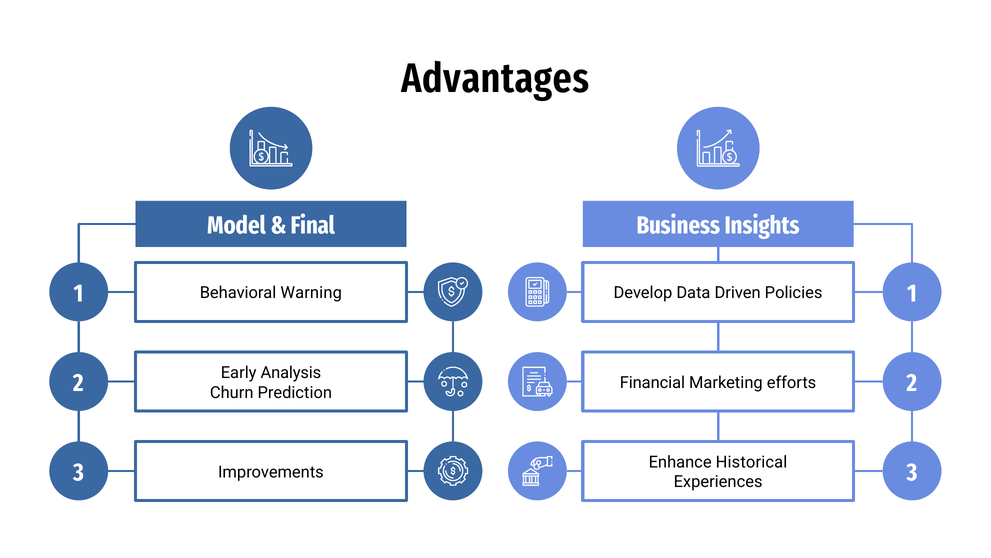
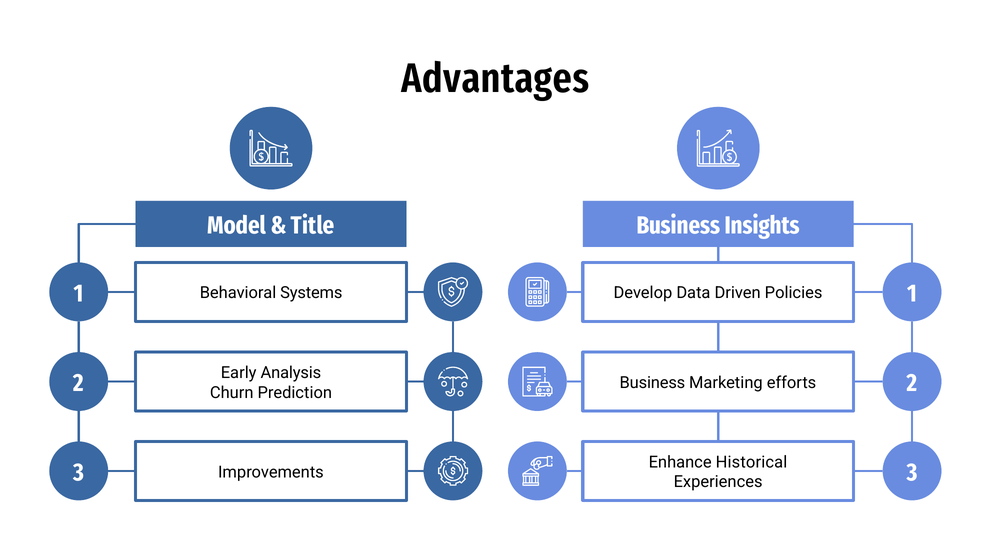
Final: Final -> Title
Warning: Warning -> Systems
Financial at (652, 382): Financial -> Business
